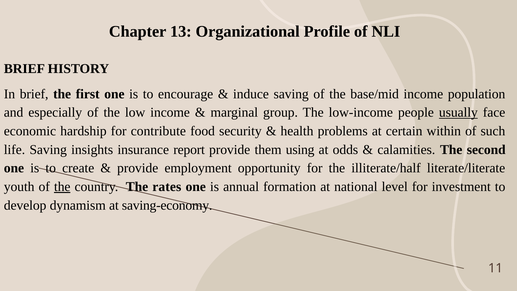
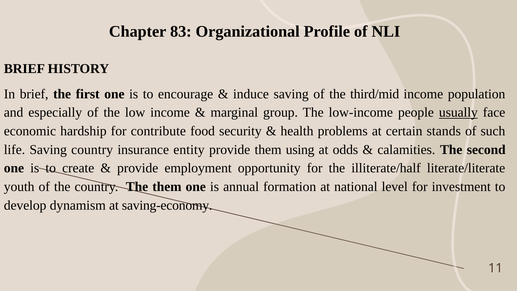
13: 13 -> 83
base/mid: base/mid -> third/mid
within: within -> stands
Saving insights: insights -> country
report: report -> entity
the at (62, 187) underline: present -> none
The rates: rates -> them
